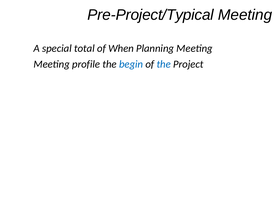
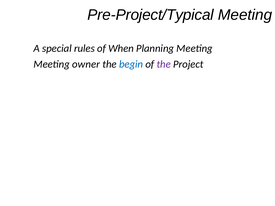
total: total -> rules
profile: profile -> owner
the at (164, 64) colour: blue -> purple
